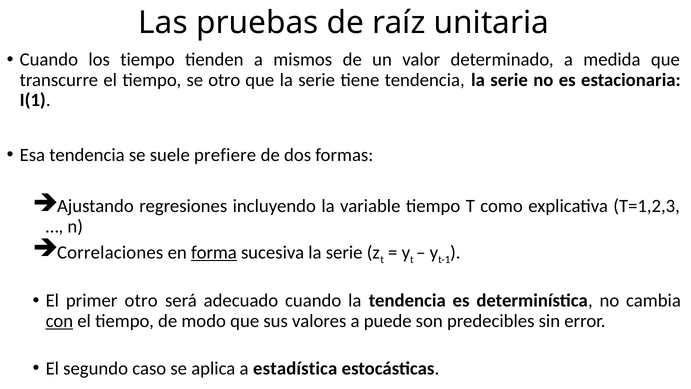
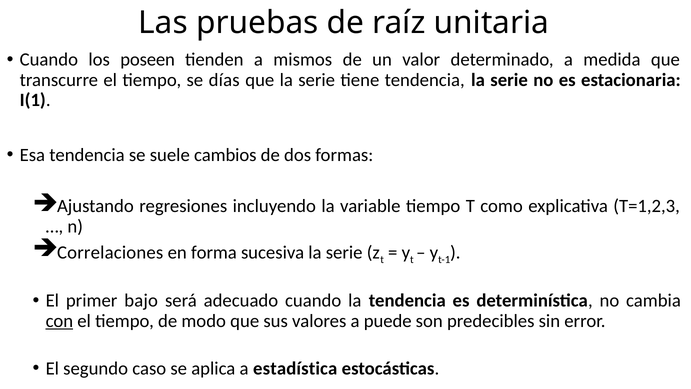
los tiempo: tiempo -> poseen
se otro: otro -> días
prefiere: prefiere -> cambios
forma underline: present -> none
primer otro: otro -> bajo
